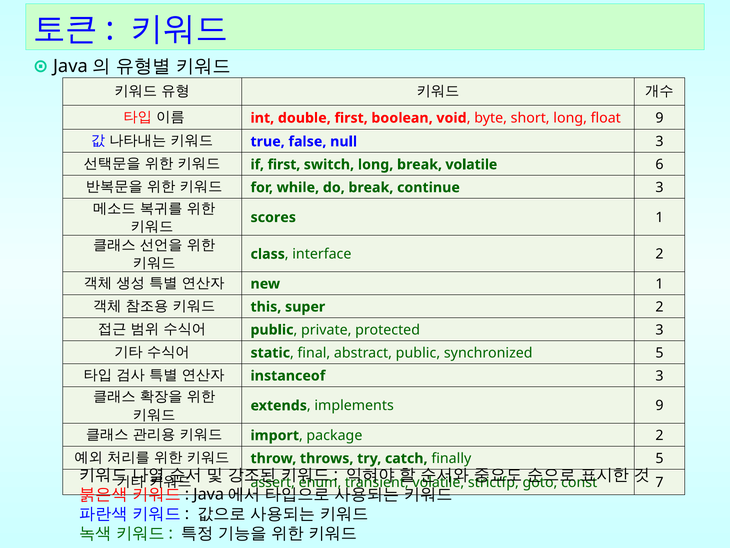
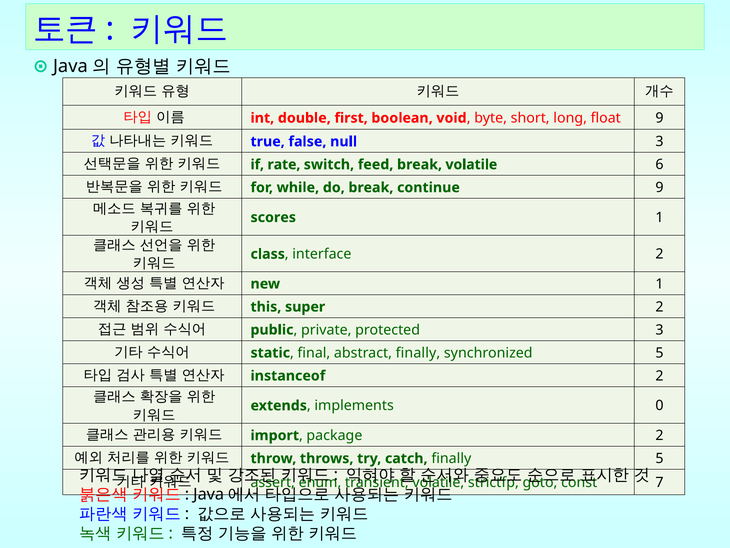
if first: first -> rate
switch long: long -> feed
continue 3: 3 -> 9
abstract public: public -> finally
instanceof 3: 3 -> 2
implements 9: 9 -> 0
